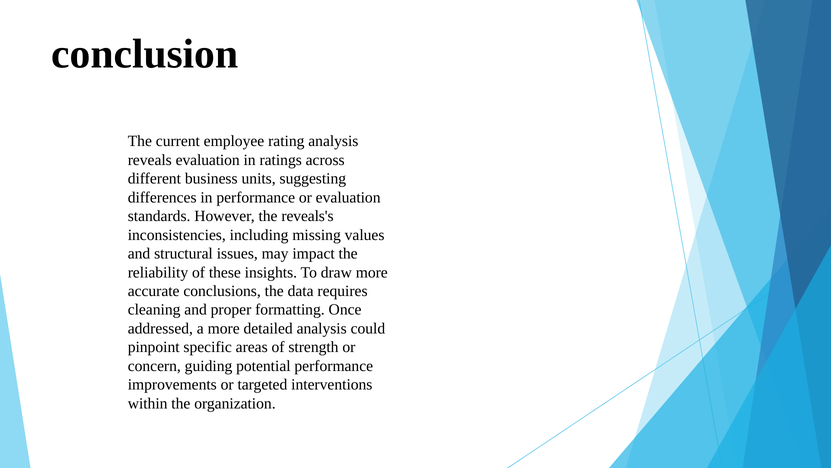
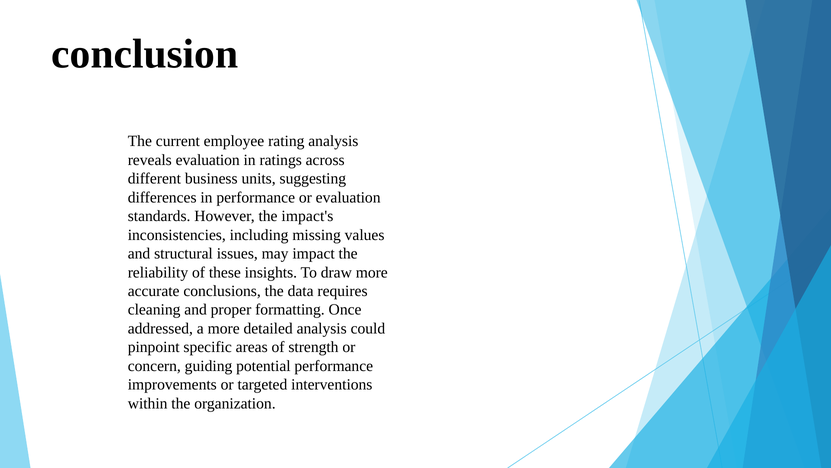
reveals's: reveals's -> impact's
